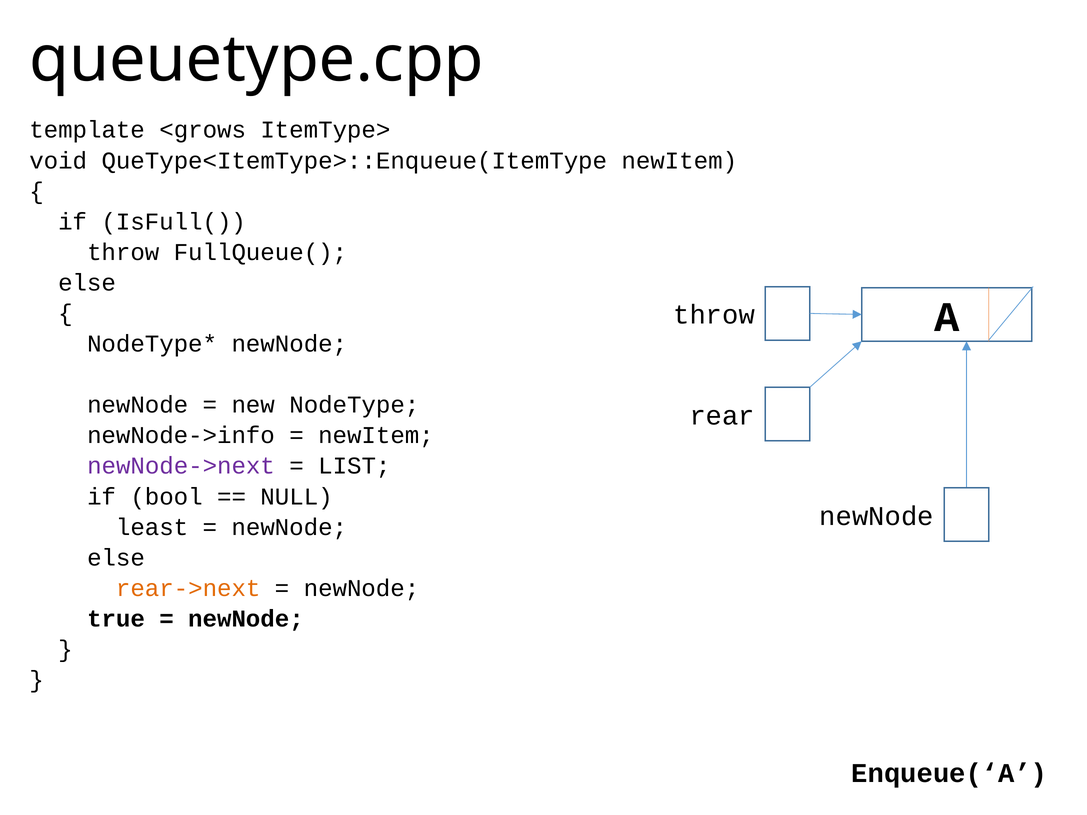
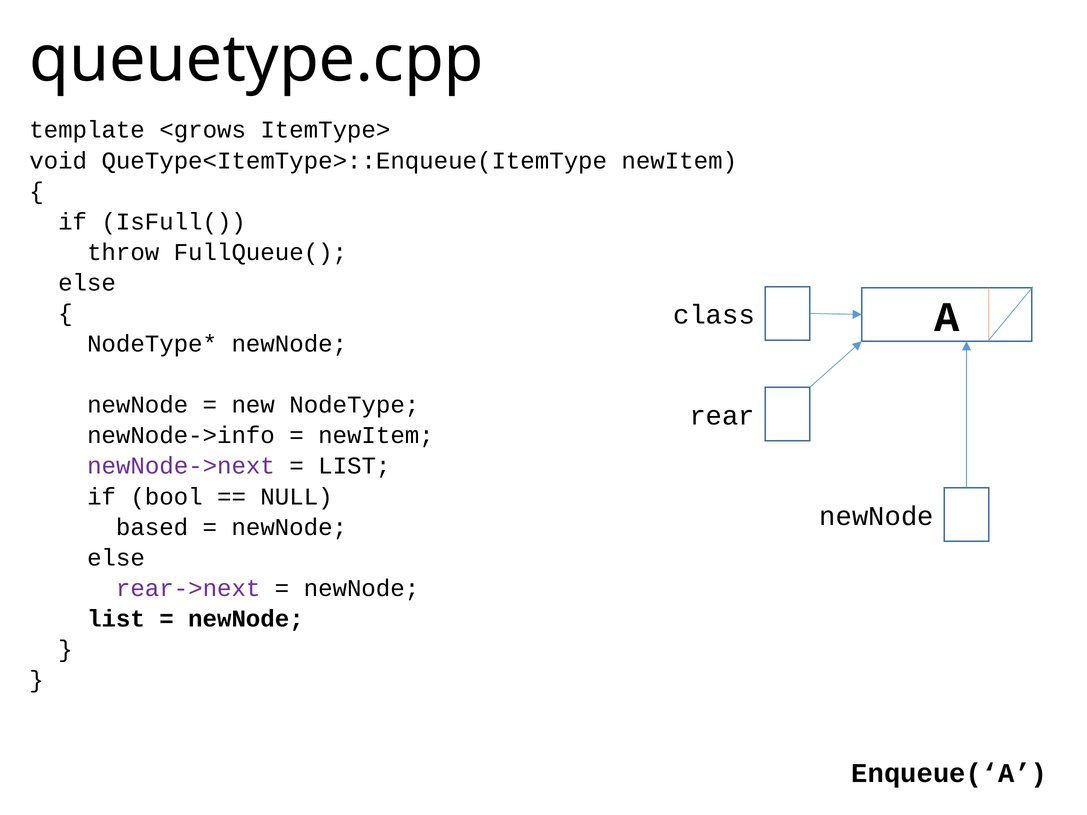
throw at (714, 315): throw -> class
least: least -> based
rear->next colour: orange -> purple
true at (116, 619): true -> list
